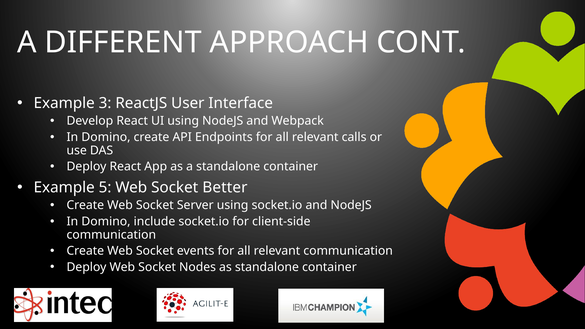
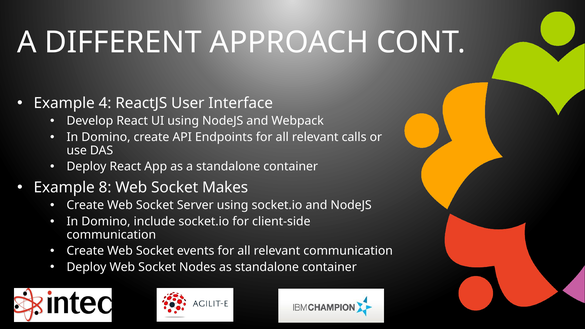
3: 3 -> 4
5: 5 -> 8
Better: Better -> Makes
